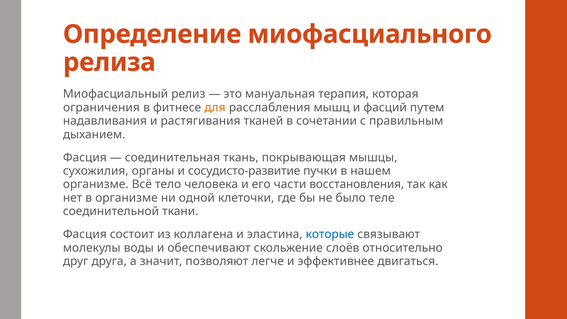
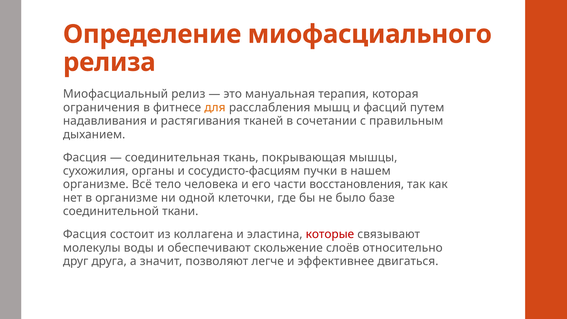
сосудисто-развитие: сосудисто-развитие -> сосудисто-фасциям
теле: теле -> базе
которые colour: blue -> red
